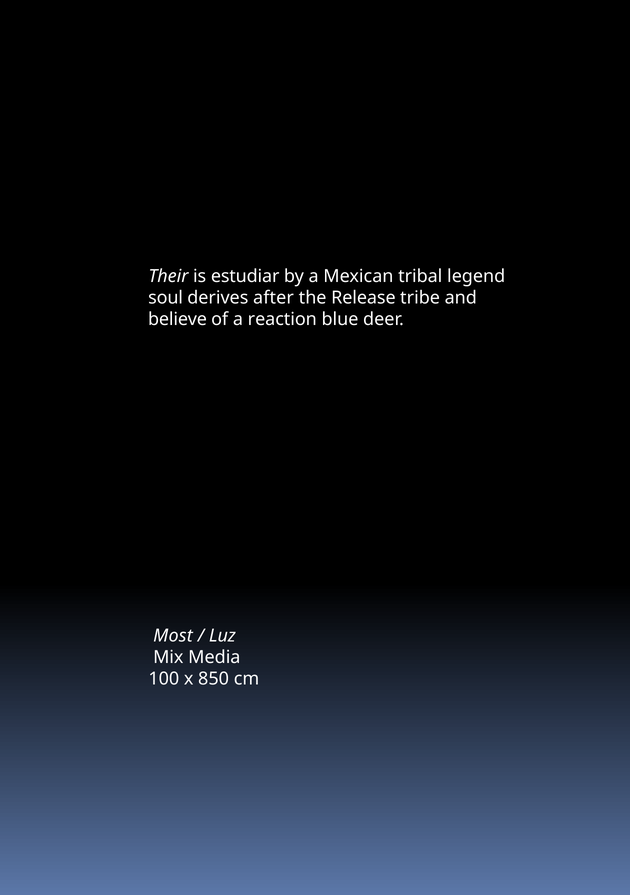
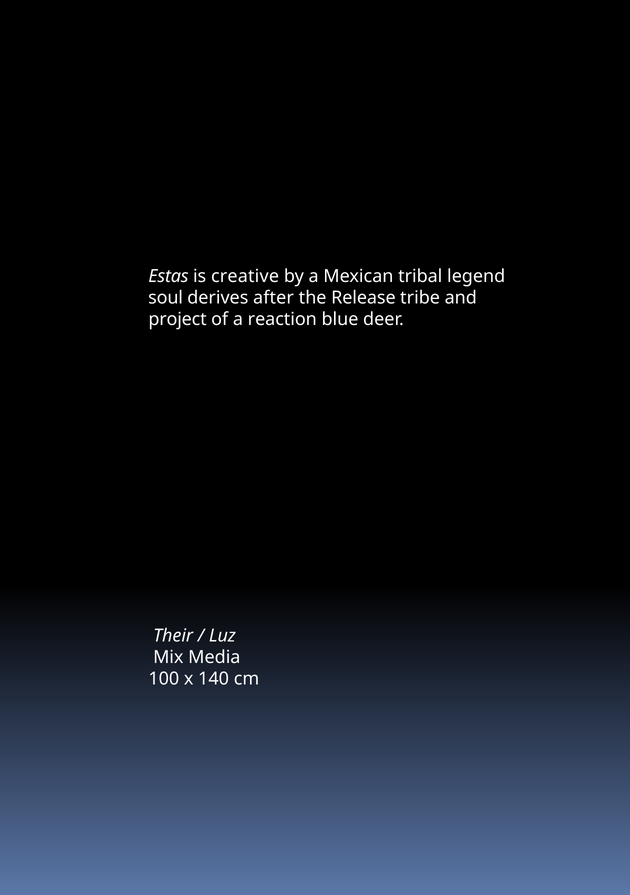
Their: Their -> Estas
estudiar: estudiar -> creative
believe: believe -> project
Most: Most -> Their
850: 850 -> 140
